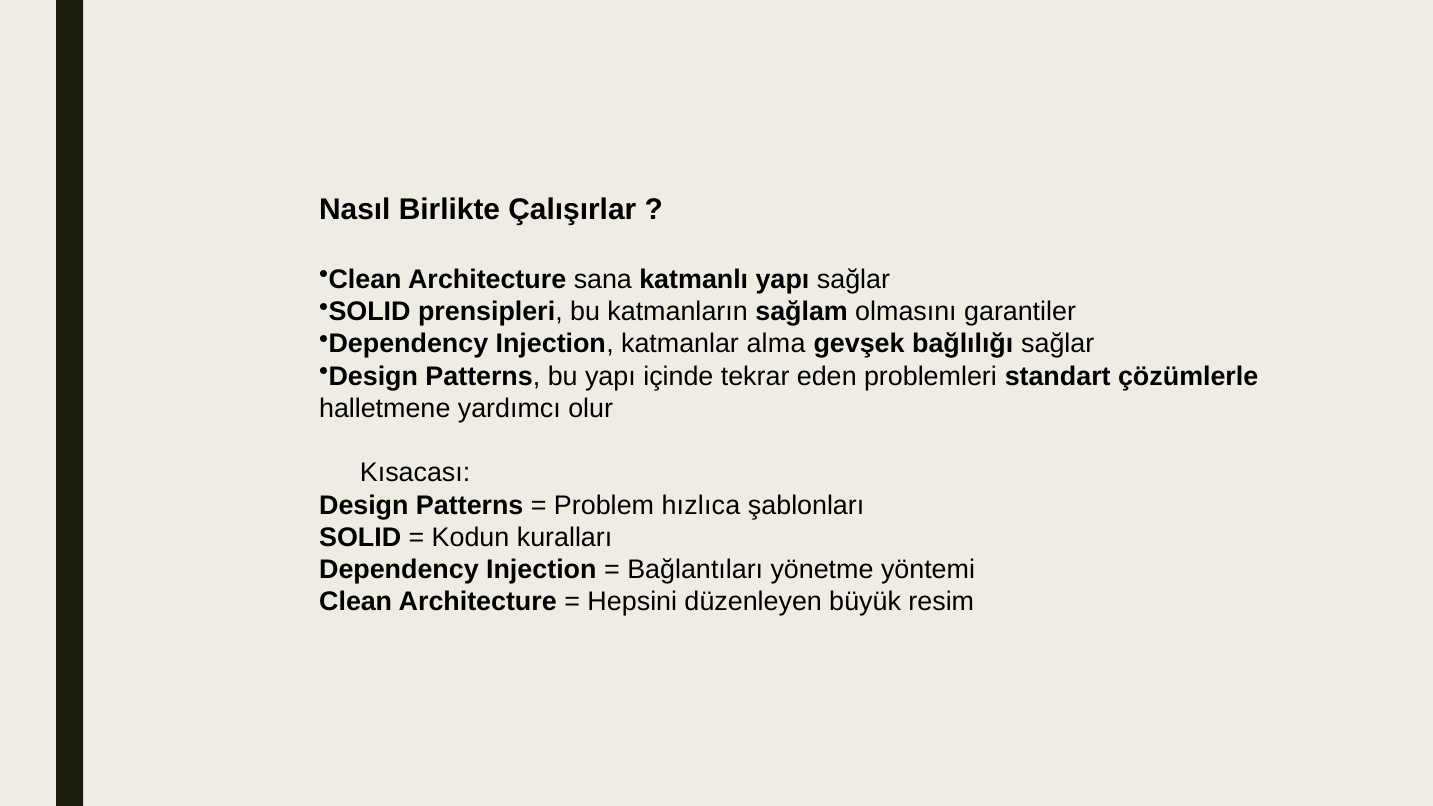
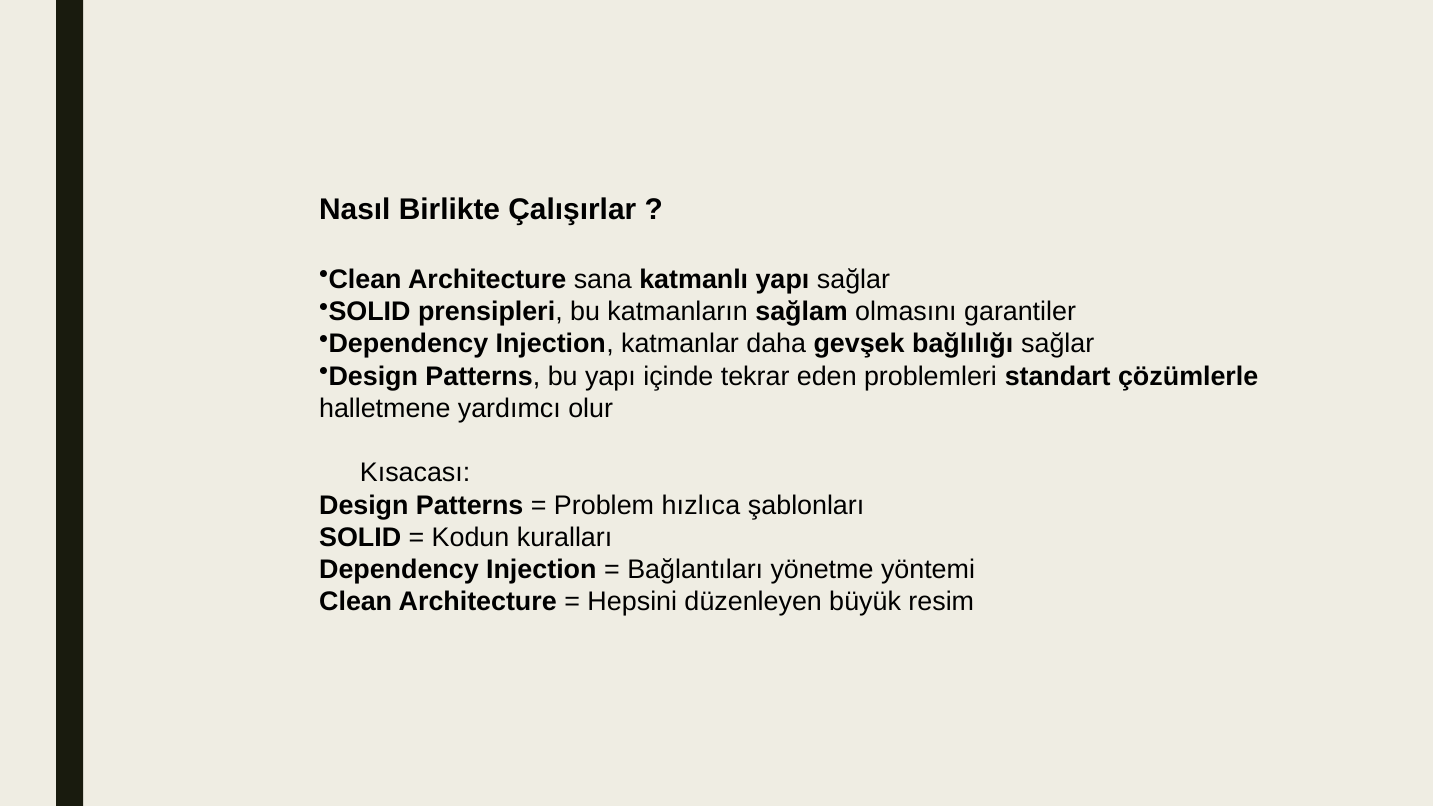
alma: alma -> daha
